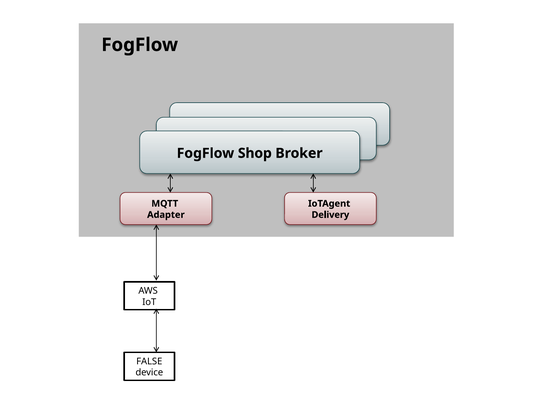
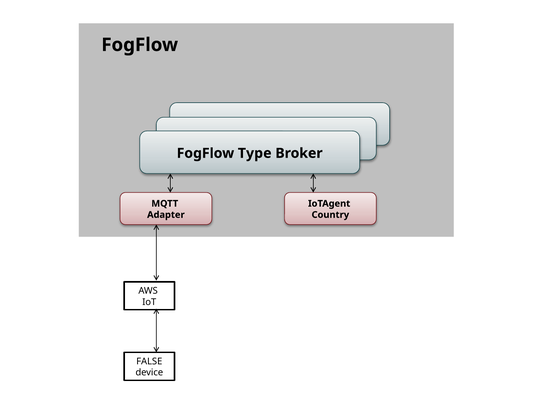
Shop: Shop -> Type
Delivery: Delivery -> Country
